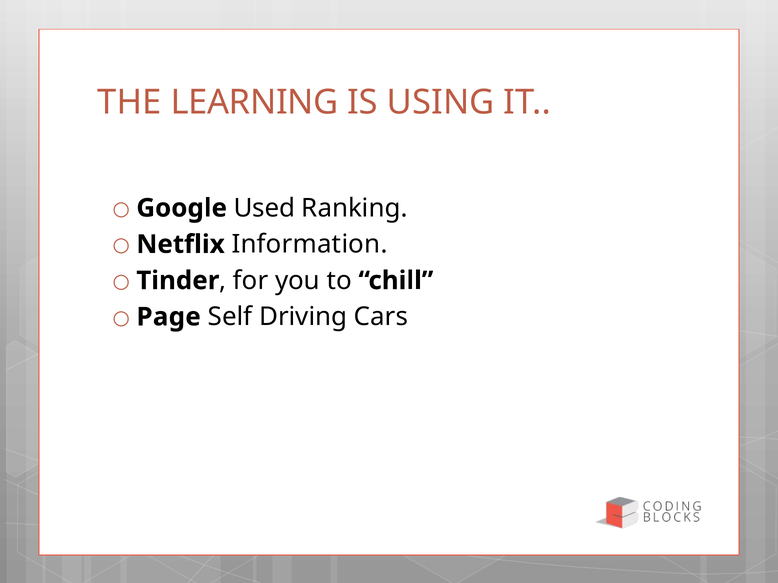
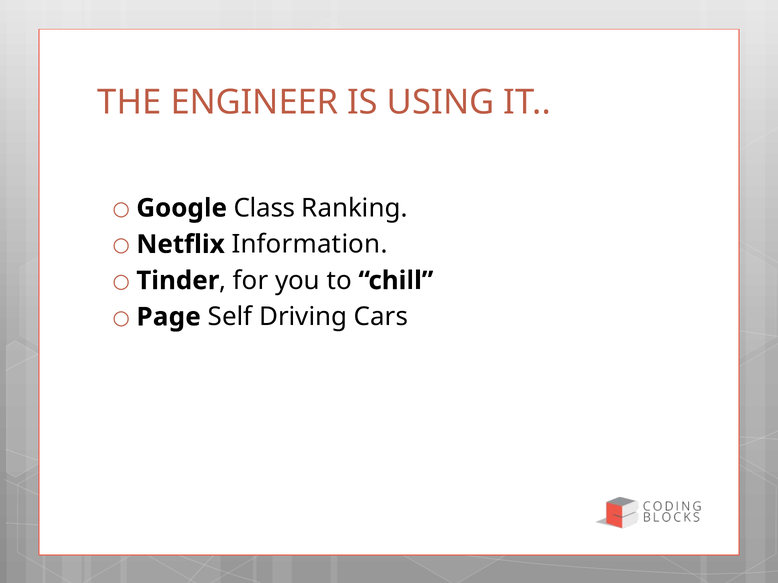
LEARNING: LEARNING -> ENGINEER
Used: Used -> Class
